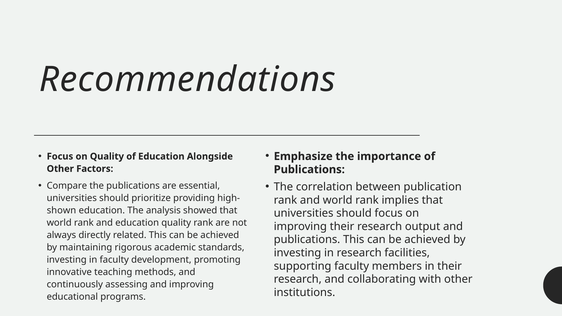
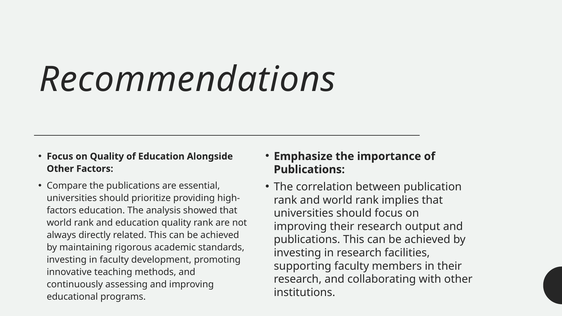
shown at (61, 211): shown -> factors
